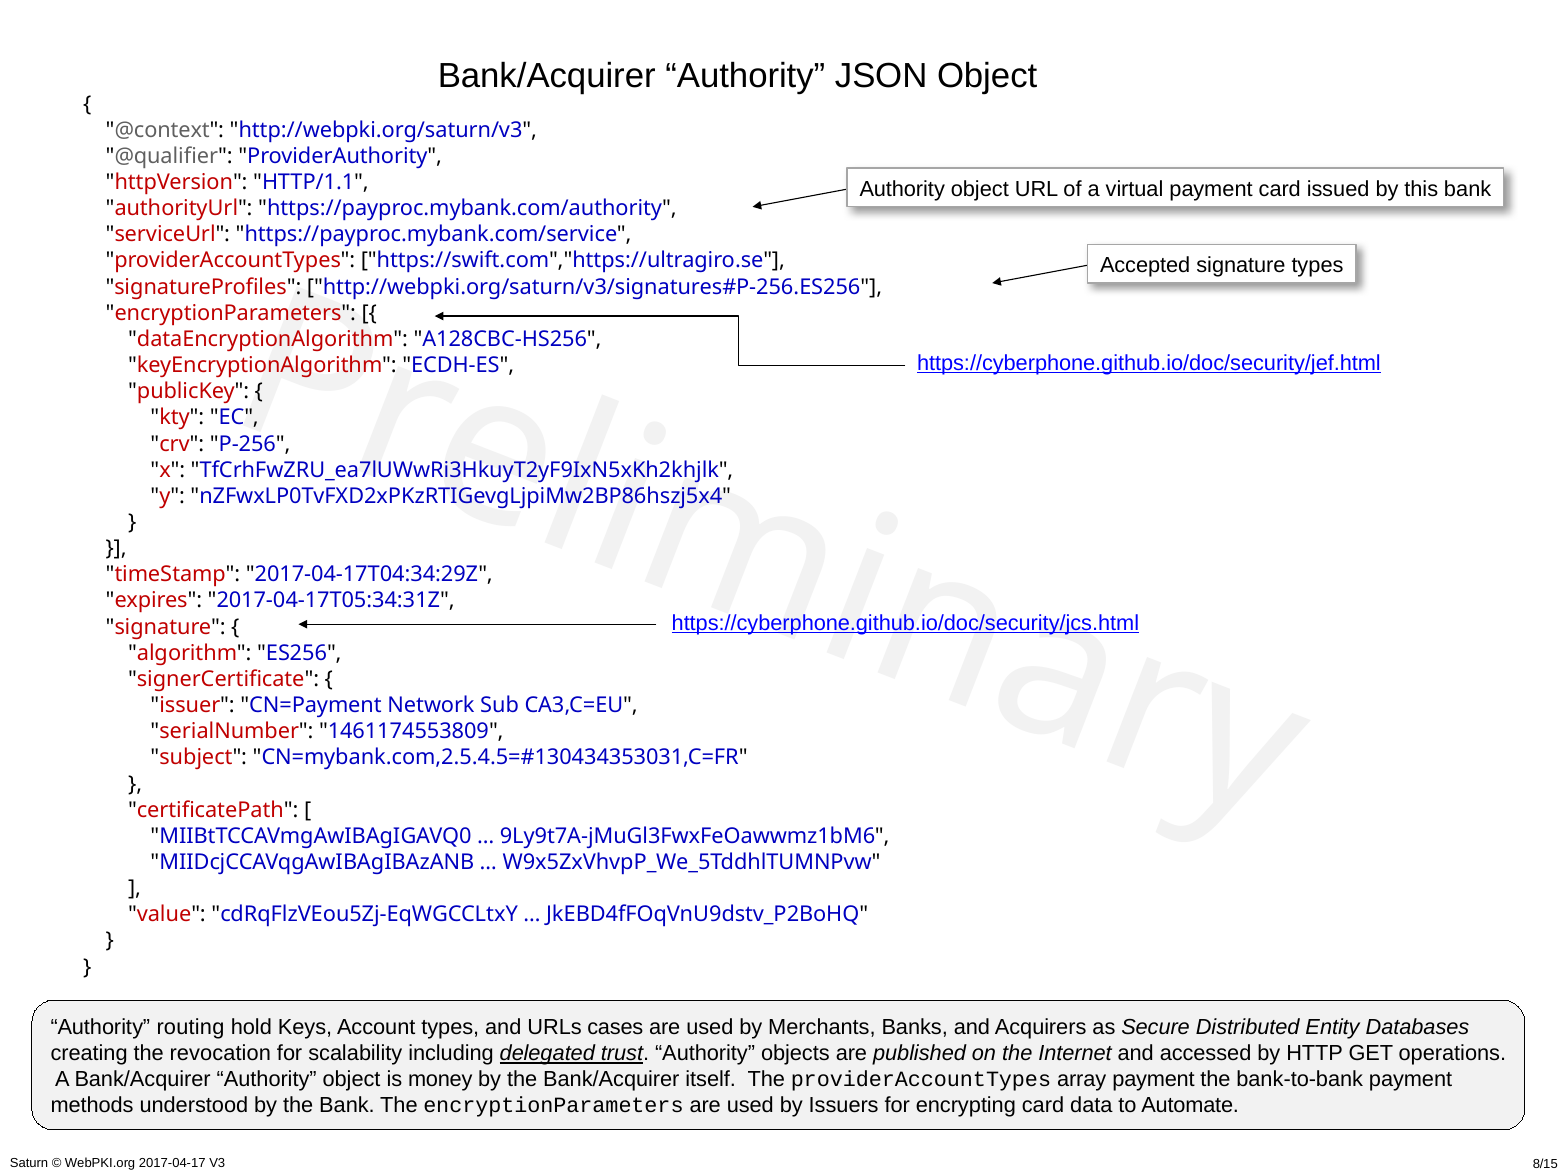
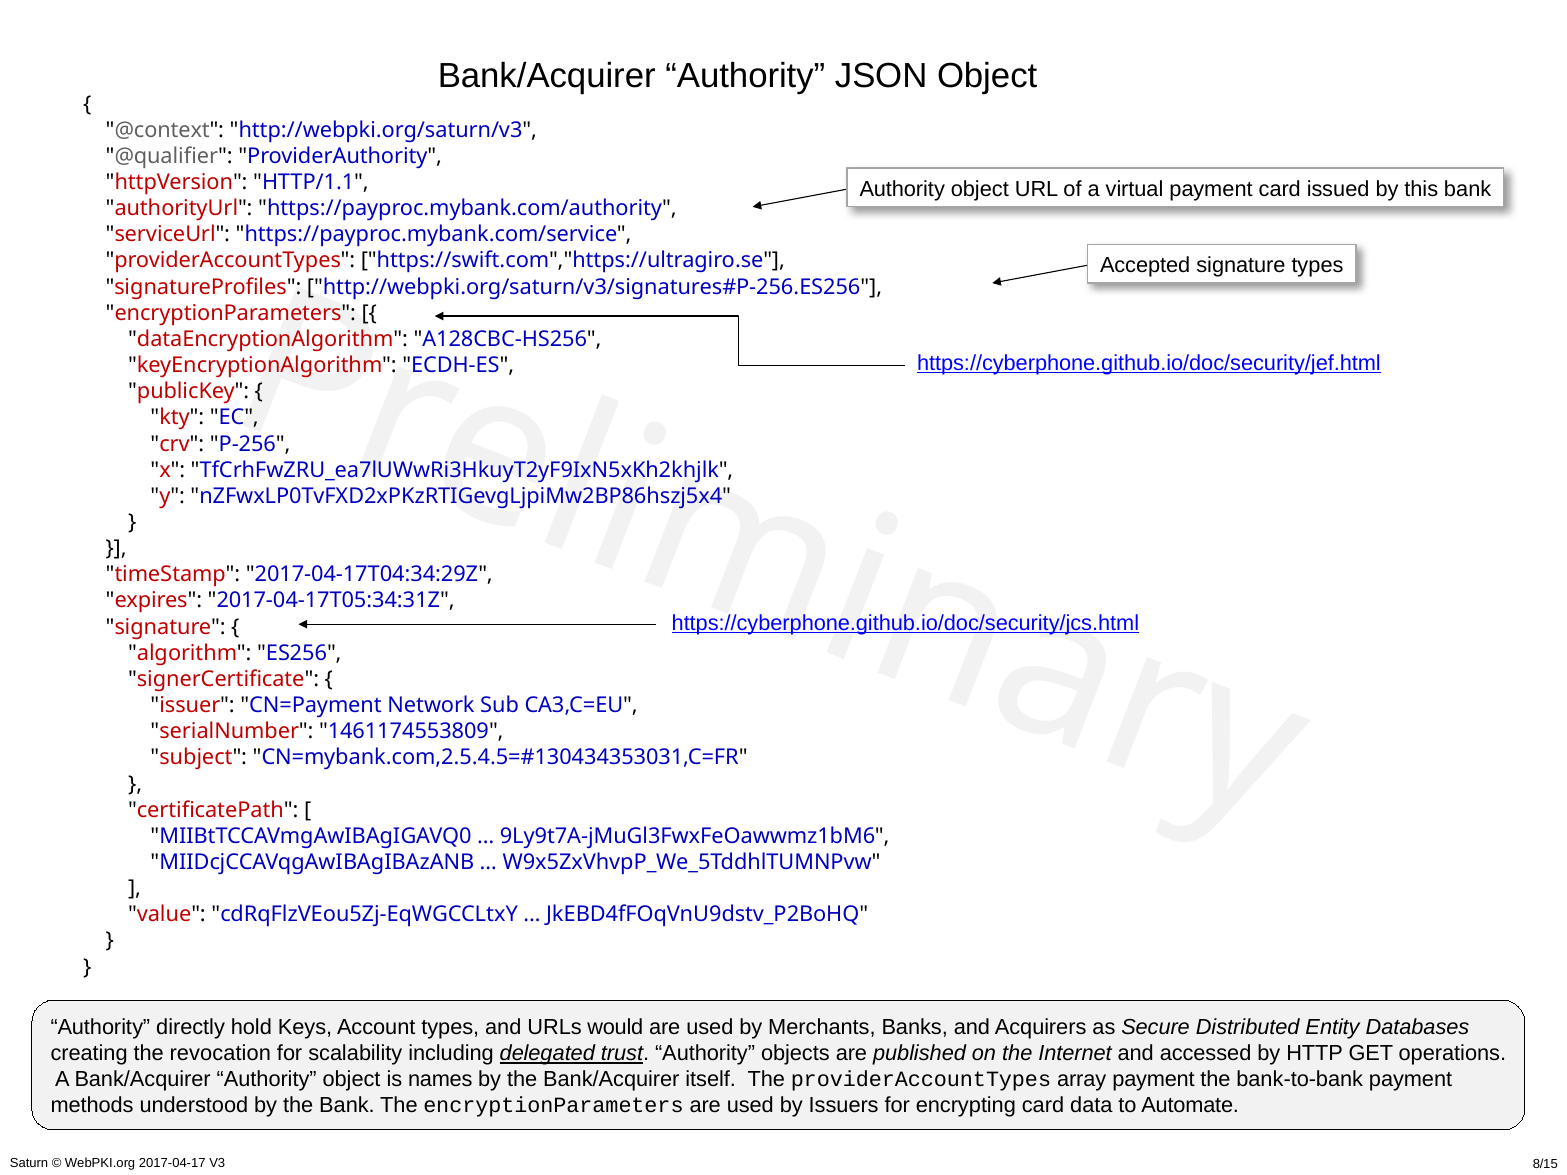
routing: routing -> directly
cases: cases -> would
money: money -> names
